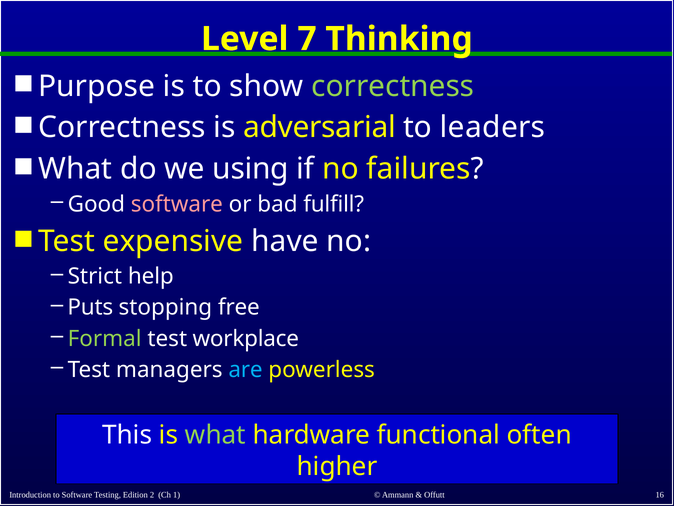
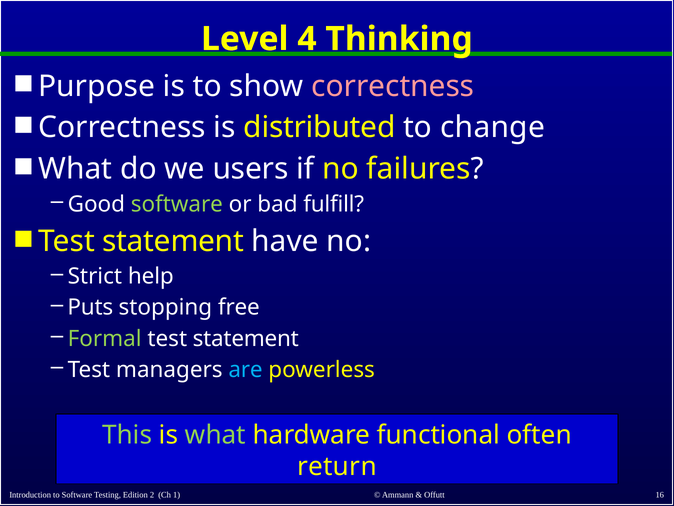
7: 7 -> 4
correctness at (393, 86) colour: light green -> pink
adversarial: adversarial -> distributed
leaders: leaders -> change
using: using -> users
software at (177, 204) colour: pink -> light green
expensive at (173, 241): expensive -> statement
workplace at (246, 338): workplace -> statement
This colour: white -> light green
higher: higher -> return
